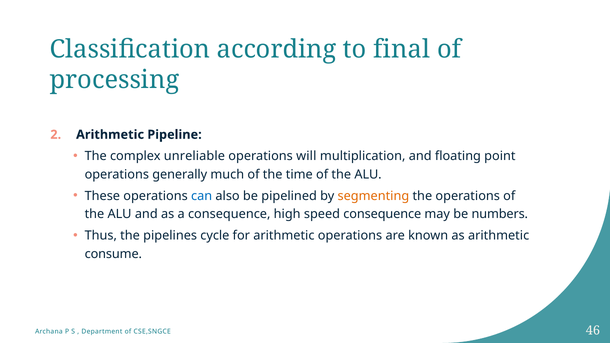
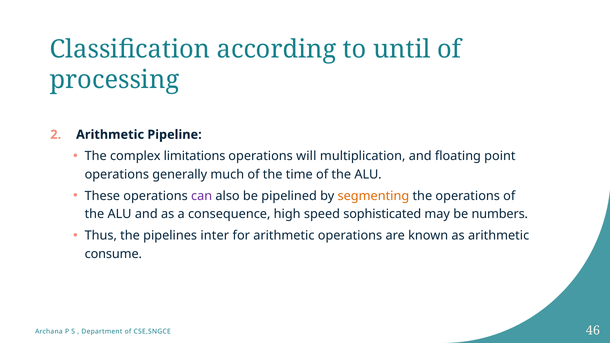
final: final -> until
unreliable: unreliable -> limitations
can colour: blue -> purple
speed consequence: consequence -> sophisticated
cycle: cycle -> inter
